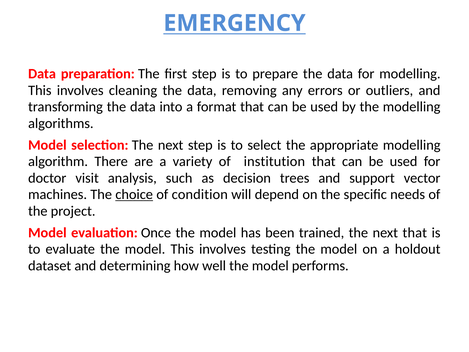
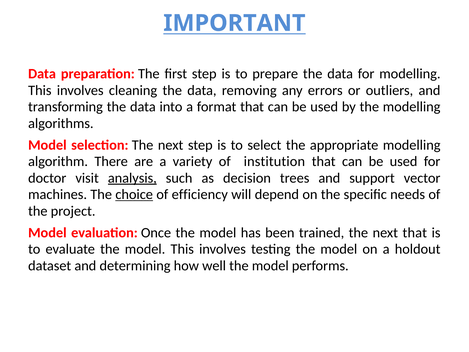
EMERGENCY: EMERGENCY -> IMPORTANT
analysis underline: none -> present
condition: condition -> efficiency
